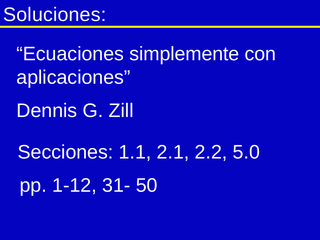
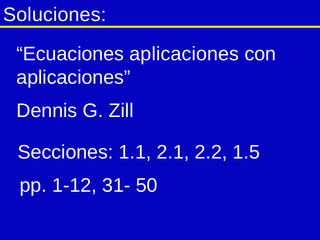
Ecuaciones simplemente: simplemente -> aplicaciones
5.0: 5.0 -> 1.5
